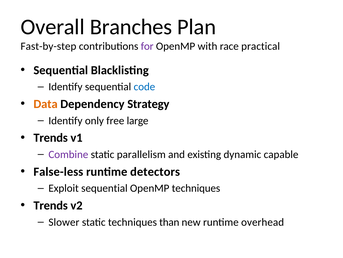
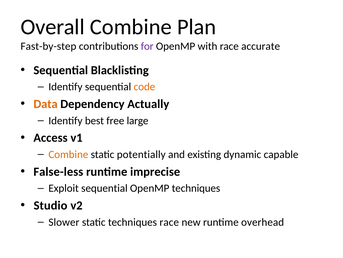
Overall Branches: Branches -> Combine
practical: practical -> accurate
code colour: blue -> orange
Strategy: Strategy -> Actually
only: only -> best
Trends at (51, 137): Trends -> Access
Combine at (68, 154) colour: purple -> orange
parallelism: parallelism -> potentially
detectors: detectors -> imprecise
Trends at (51, 205): Trends -> Studio
techniques than: than -> race
